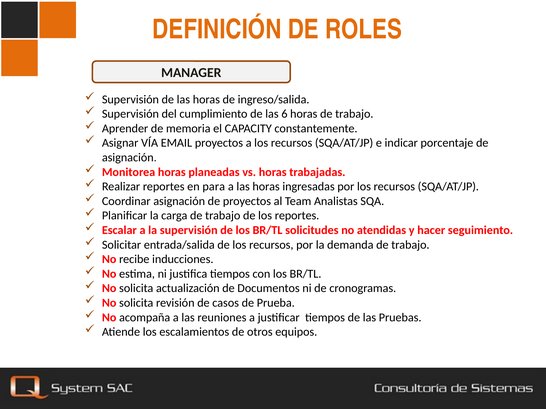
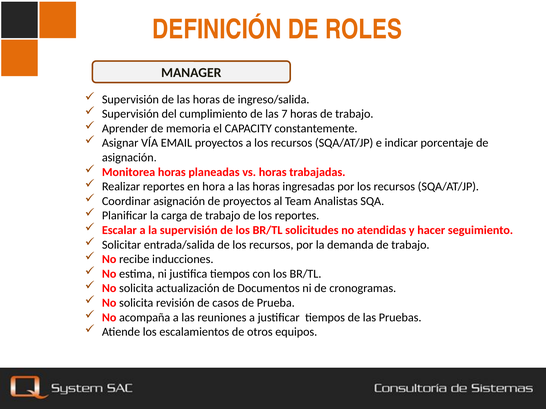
6: 6 -> 7
para: para -> hora
